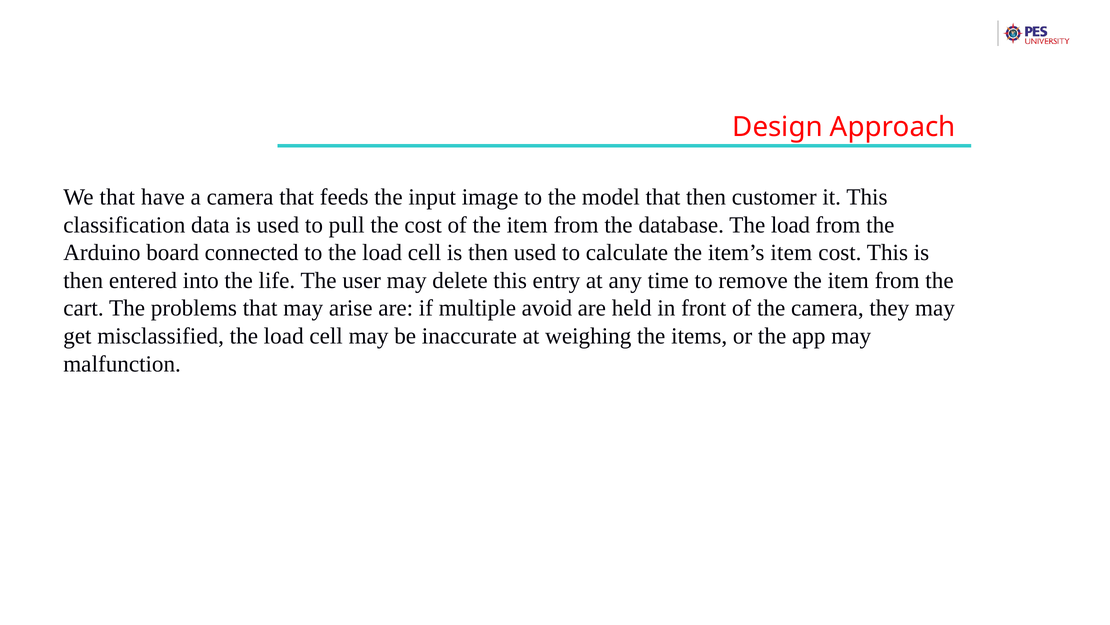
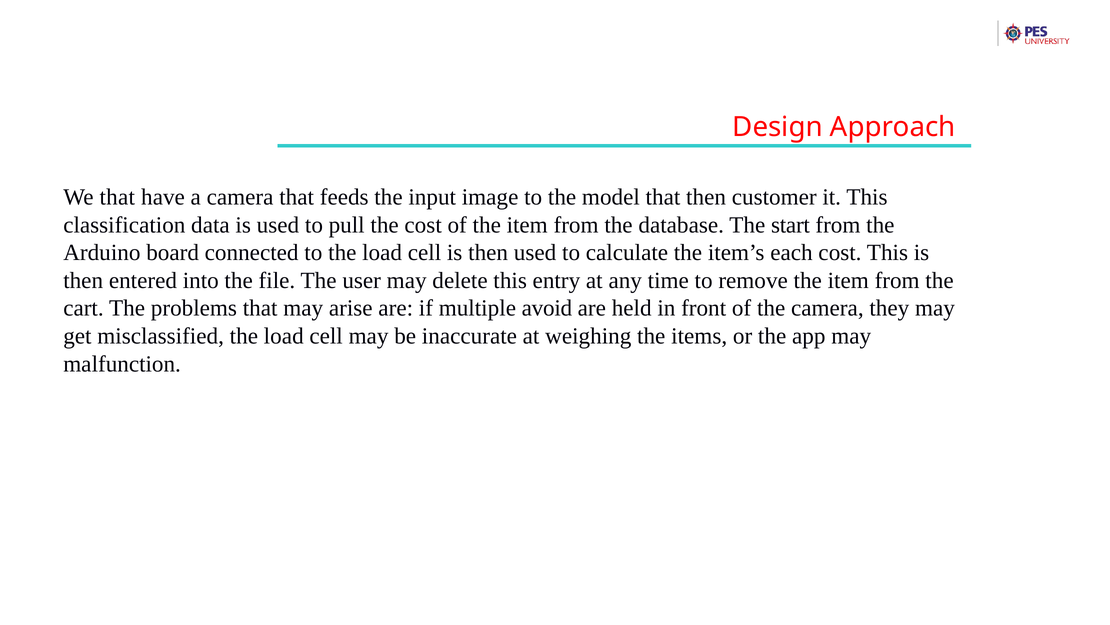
database The load: load -> start
item’s item: item -> each
life: life -> file
